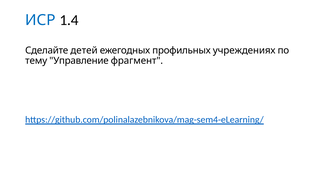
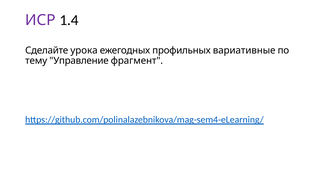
ИСР colour: blue -> purple
детей: детей -> урока
учреждениях: учреждениях -> вариативные
